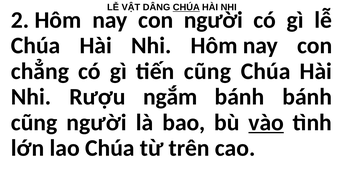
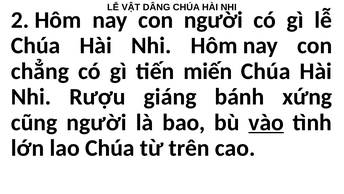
CHÚA at (186, 7) underline: present -> none
tiến cũng: cũng -> miến
ngắm: ngắm -> giáng
bánh bánh: bánh -> xứng
